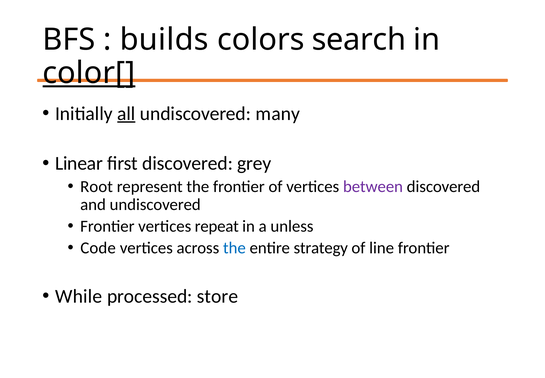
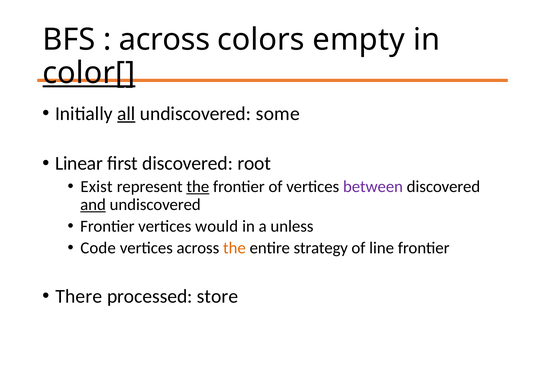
builds at (164, 40): builds -> across
search: search -> empty
many: many -> some
grey: grey -> root
Root: Root -> Exist
the at (198, 186) underline: none -> present
and underline: none -> present
repeat: repeat -> would
the at (234, 248) colour: blue -> orange
While: While -> There
